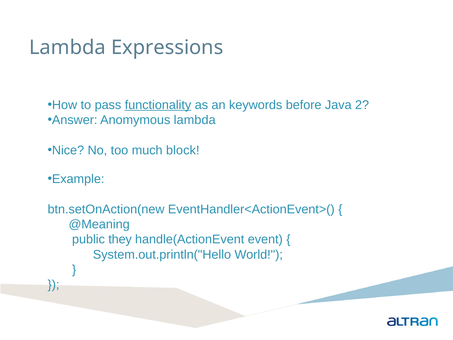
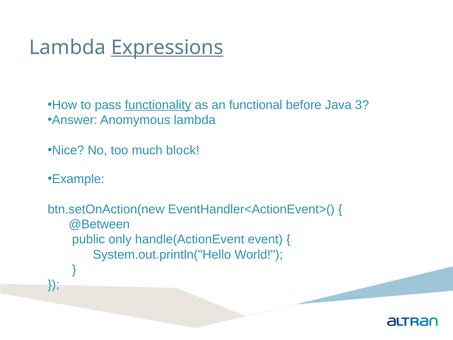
Expressions underline: none -> present
keywords: keywords -> functional
2: 2 -> 3
@Meaning: @Meaning -> @Between
they: they -> only
